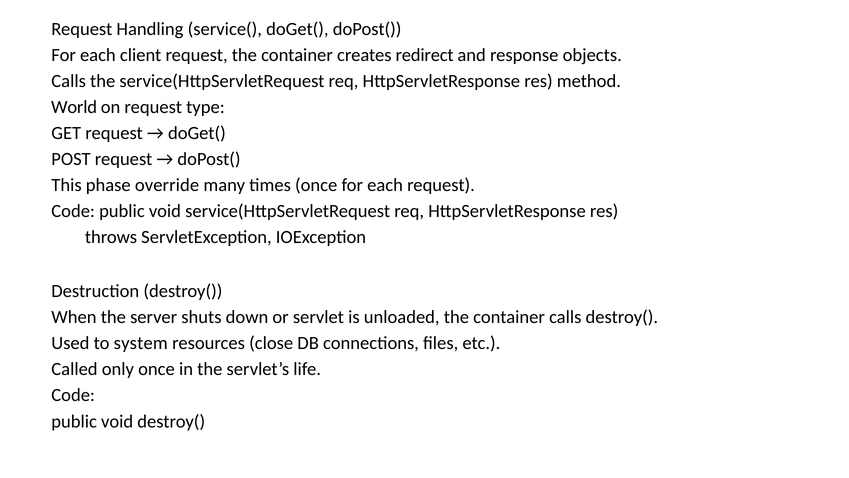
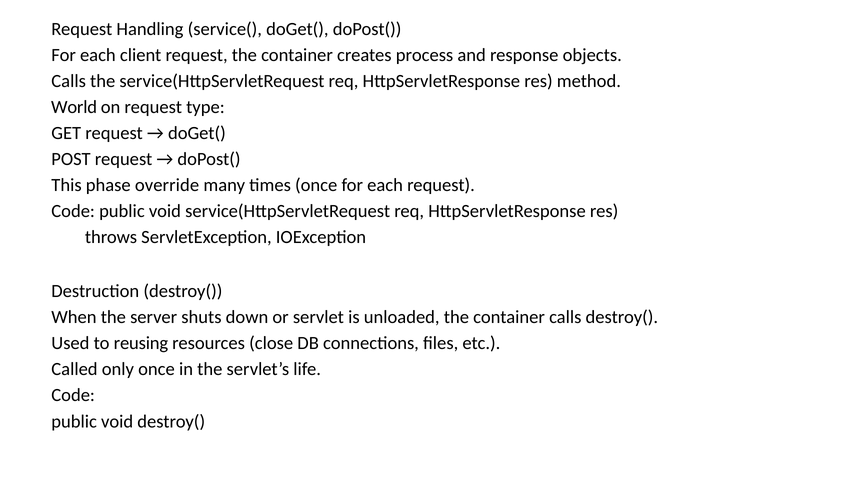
redirect: redirect -> process
system: system -> reusing
